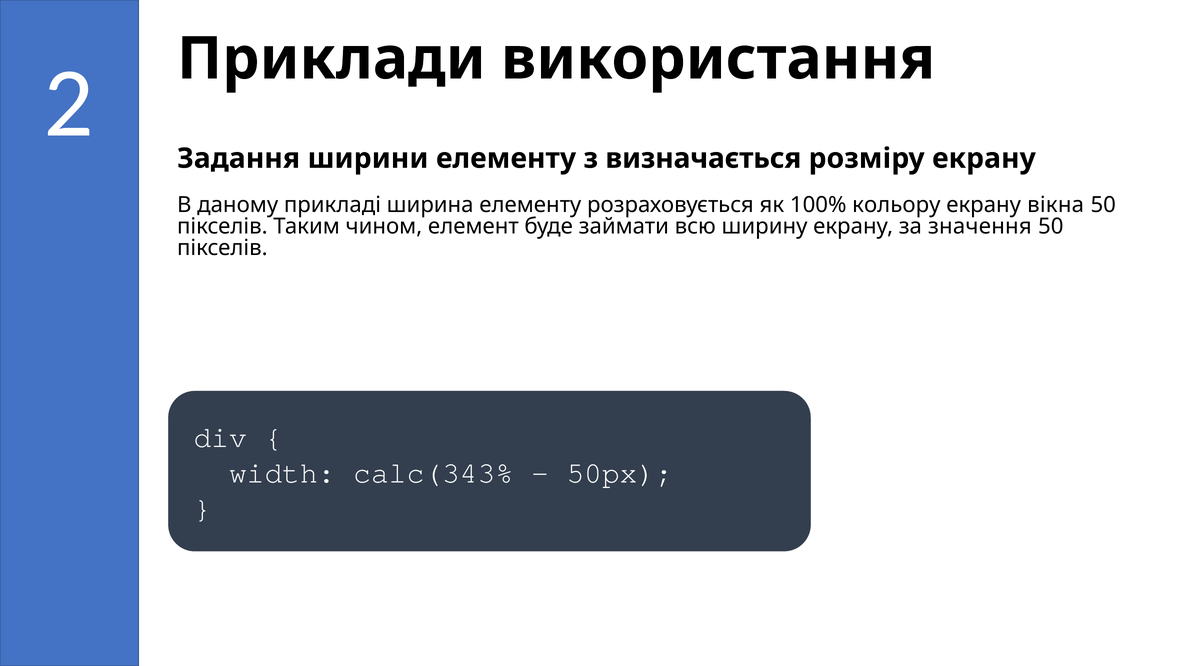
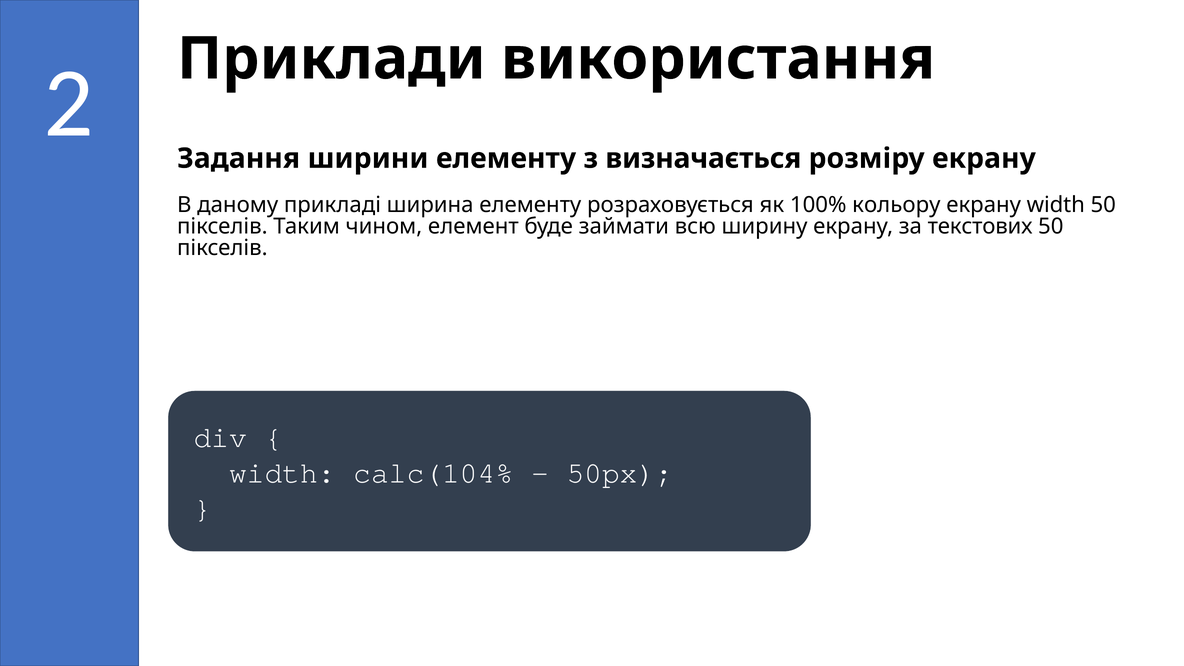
екрану вікна: вікна -> width
значення: значення -> текстових
calc(343%: calc(343% -> calc(104%
